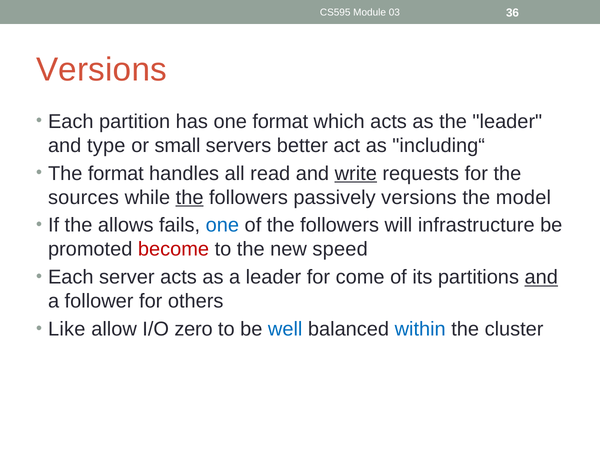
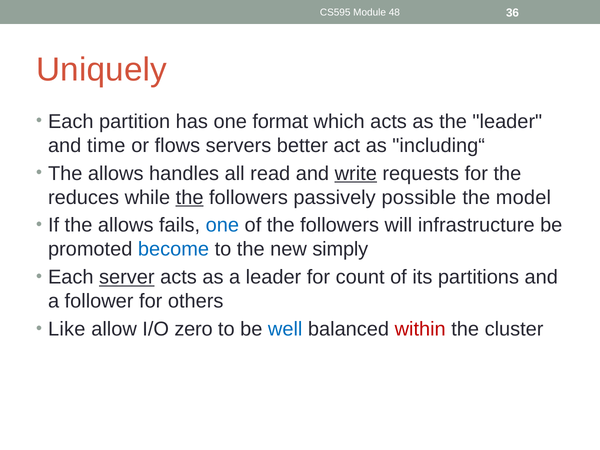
03: 03 -> 48
Versions at (102, 70): Versions -> Uniquely
type: type -> time
small: small -> flows
format at (116, 173): format -> allows
sources: sources -> reduces
passively versions: versions -> possible
become colour: red -> blue
speed: speed -> simply
server underline: none -> present
come: come -> count
and at (541, 277) underline: present -> none
within colour: blue -> red
